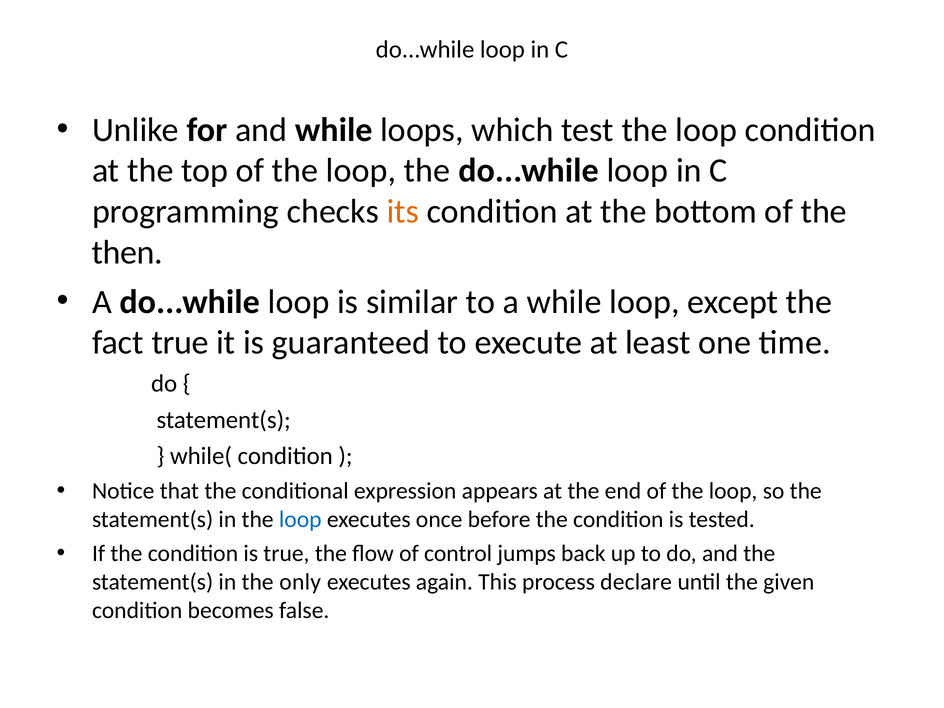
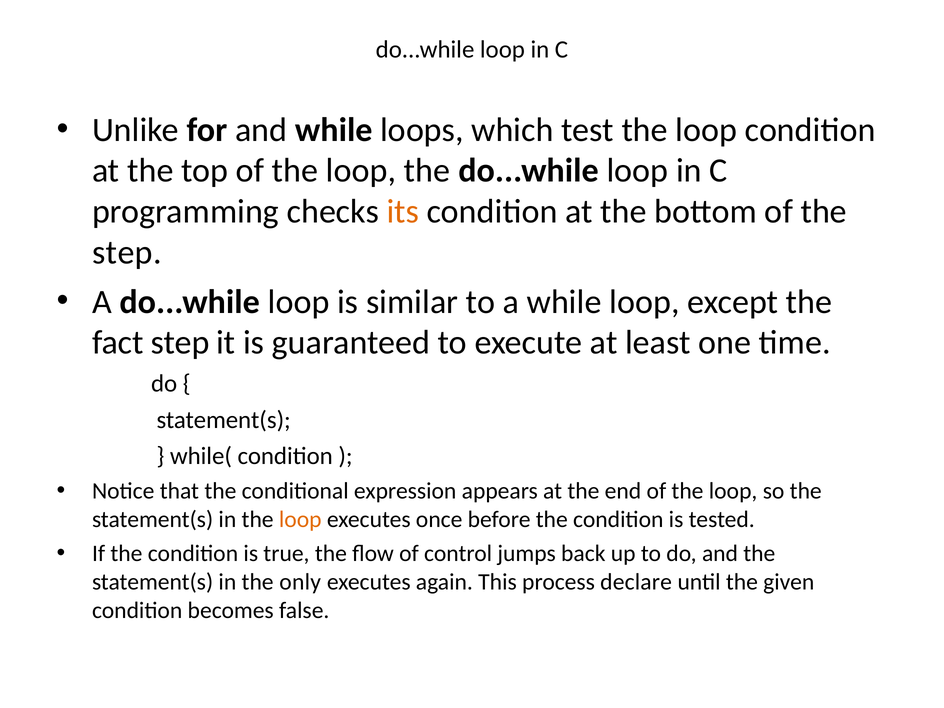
then at (127, 252): then -> step
fact true: true -> step
loop at (300, 519) colour: blue -> orange
